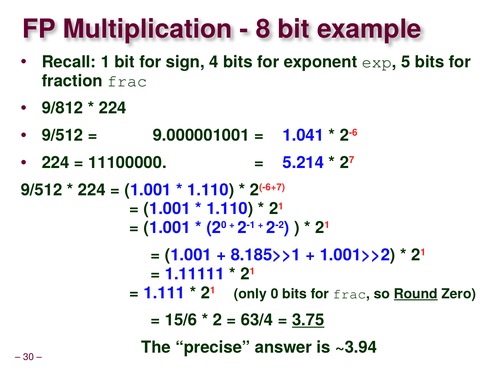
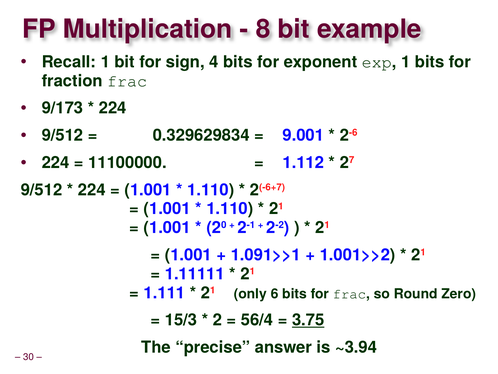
exp 5: 5 -> 1
9/812: 9/812 -> 9/173
9.000001001: 9.000001001 -> 0.329629834
1.041: 1.041 -> 9.001
5.214: 5.214 -> 1.112
8.185>>1: 8.185>>1 -> 1.091>>1
0: 0 -> 6
Round underline: present -> none
15/6: 15/6 -> 15/3
63/4: 63/4 -> 56/4
